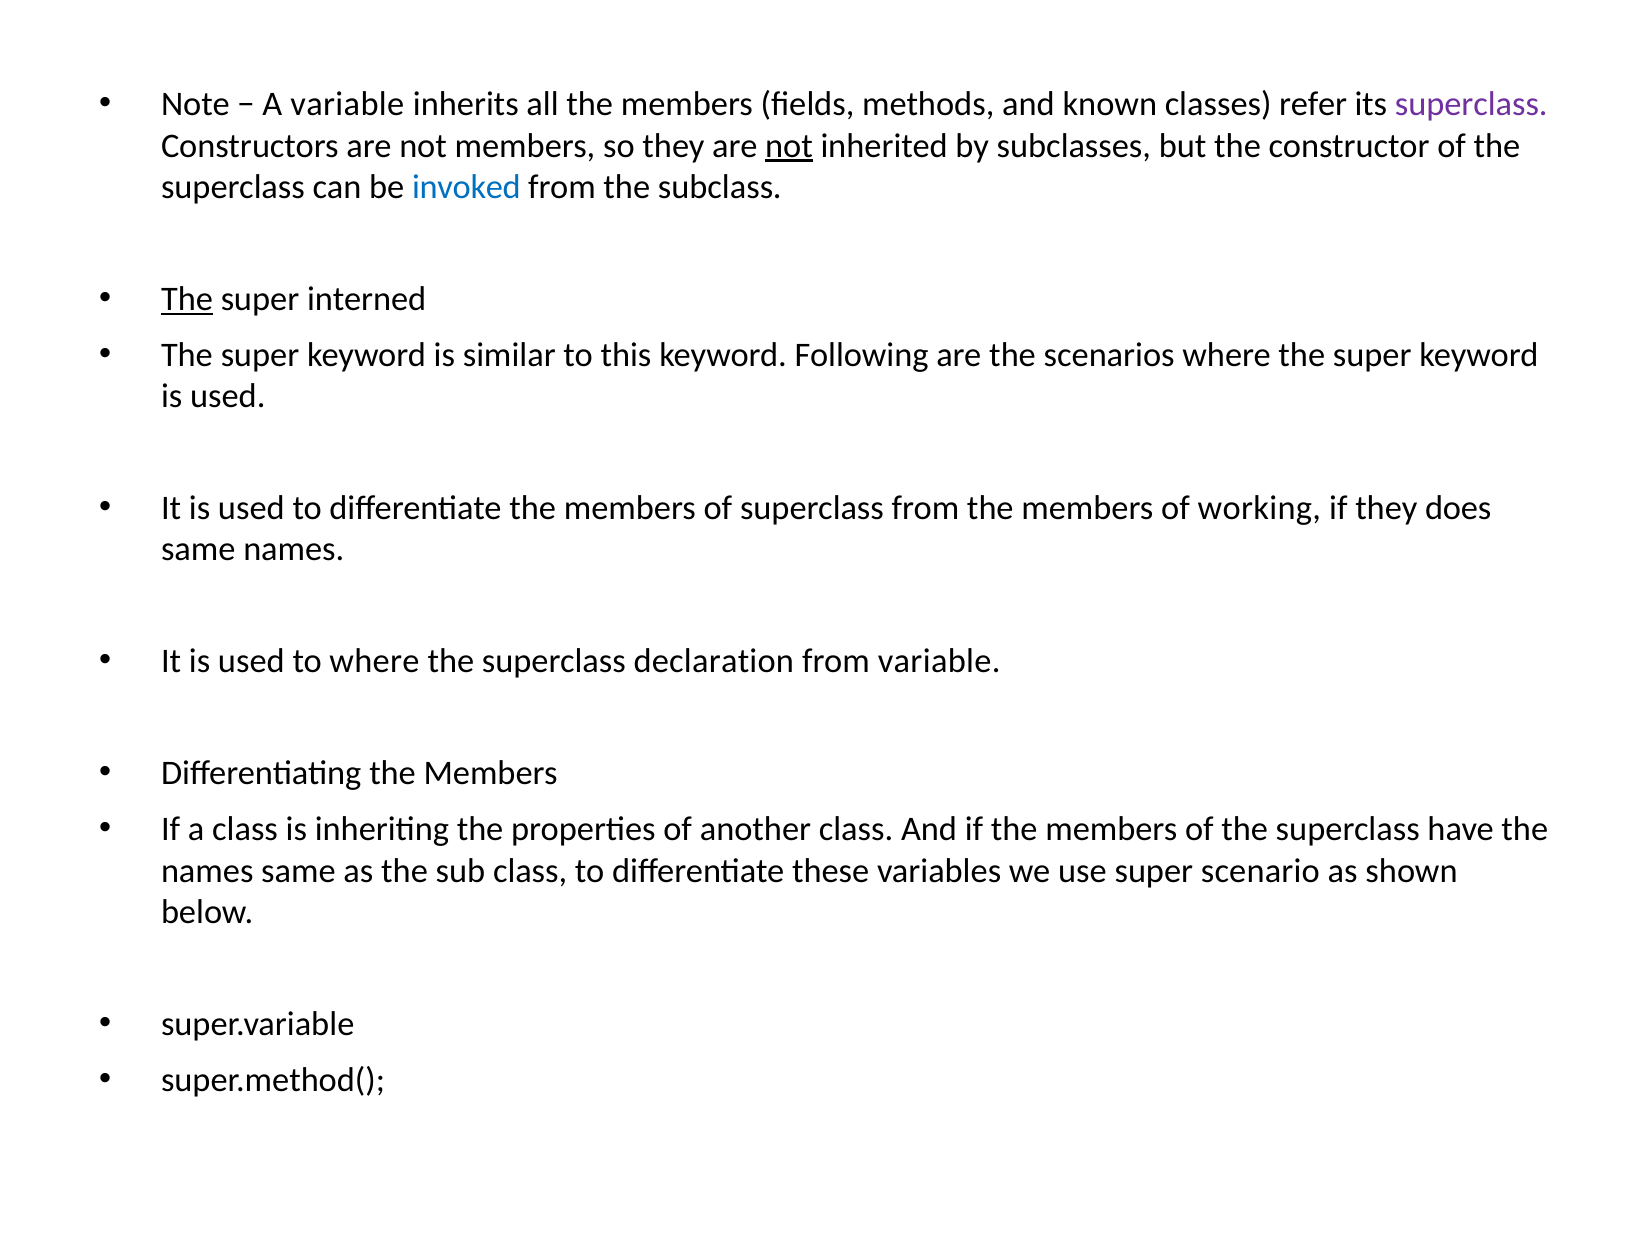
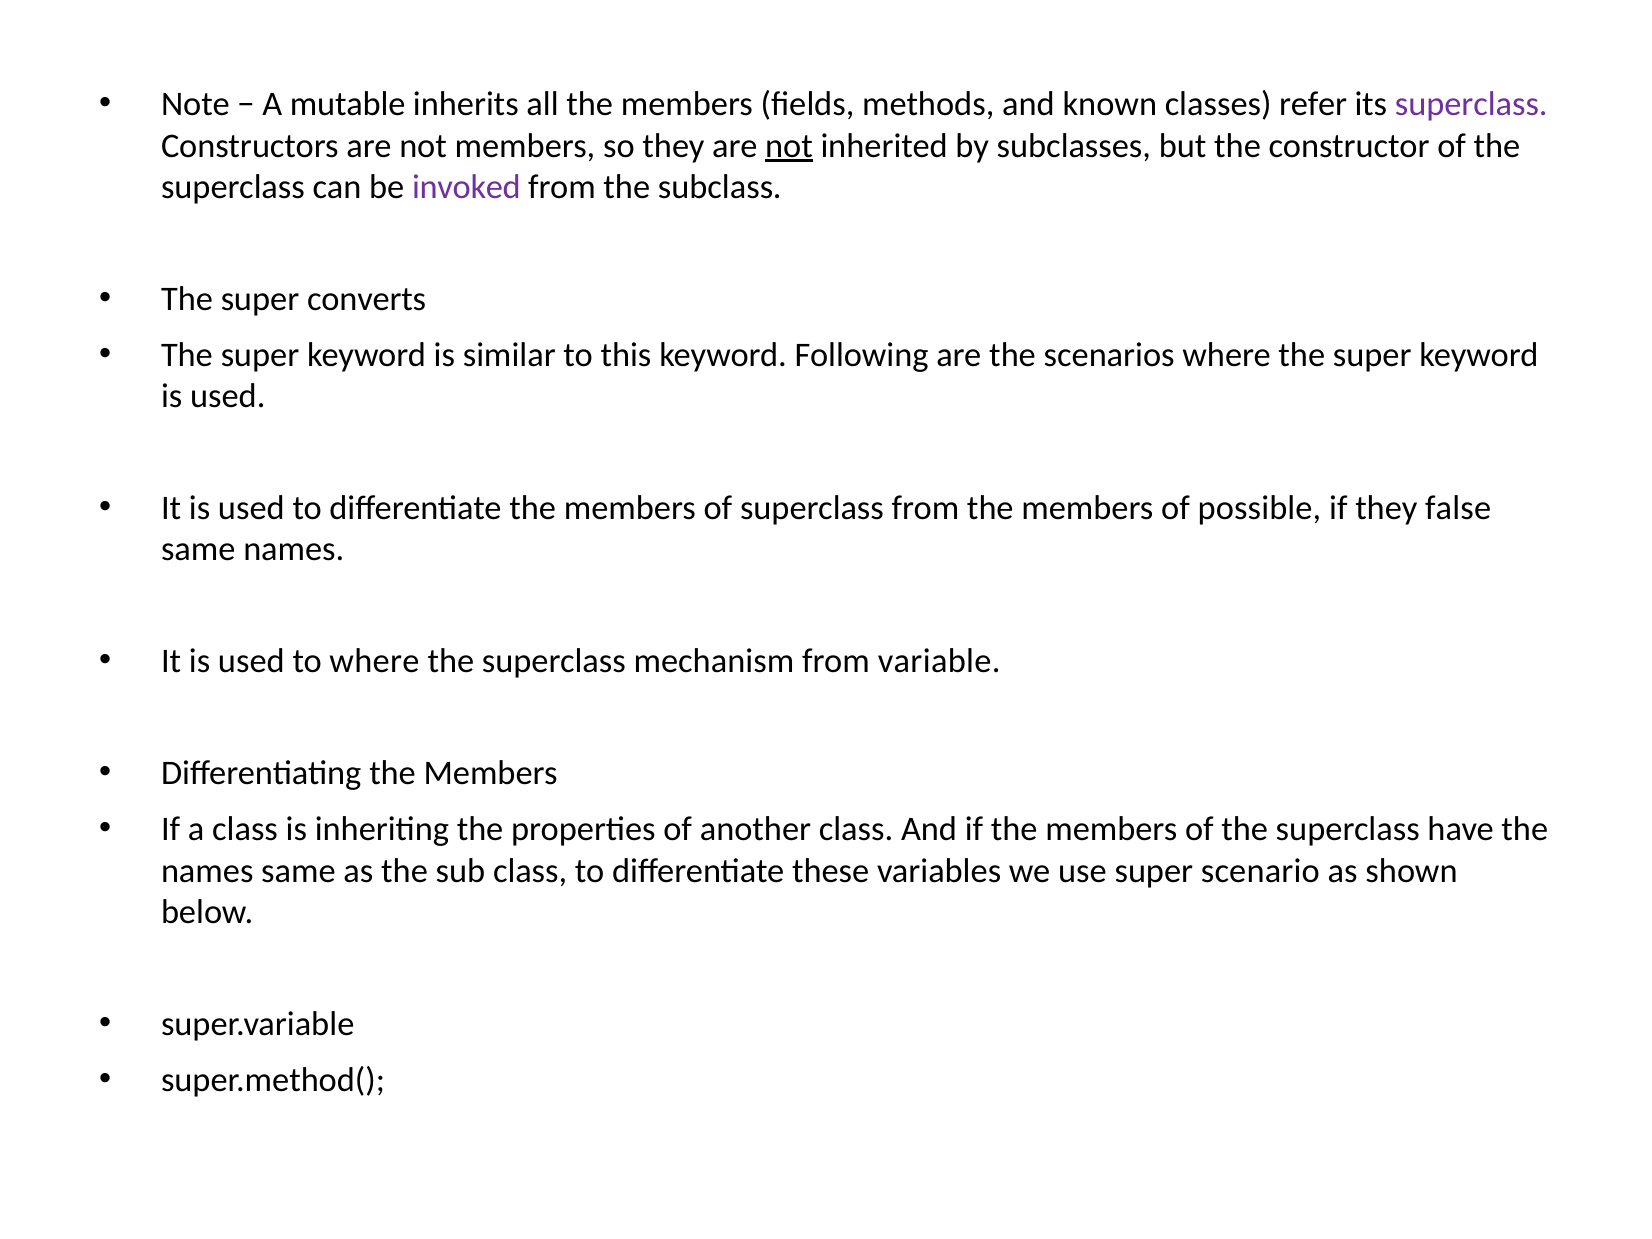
A variable: variable -> mutable
invoked colour: blue -> purple
The at (187, 299) underline: present -> none
interned: interned -> converts
working: working -> possible
does: does -> false
declaration: declaration -> mechanism
